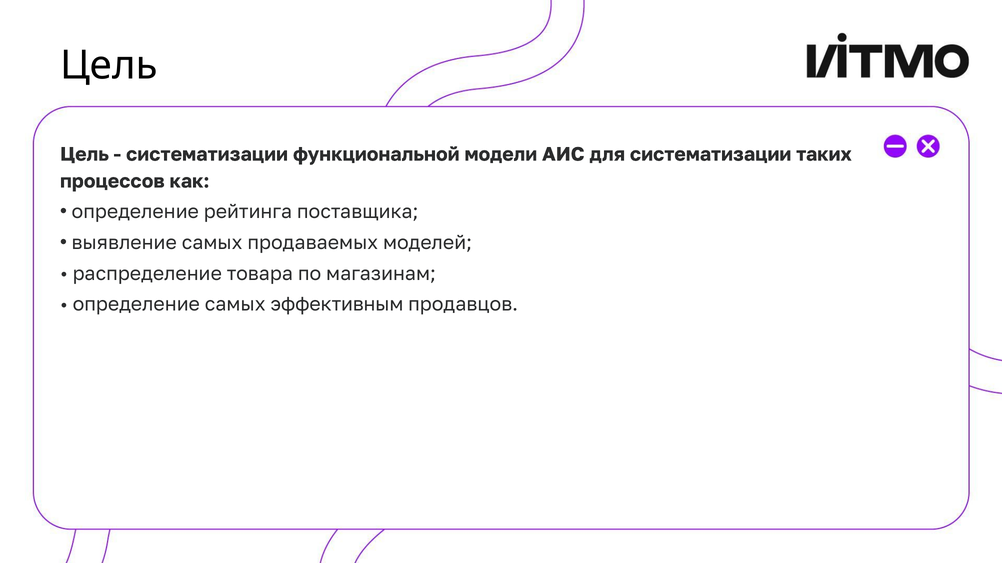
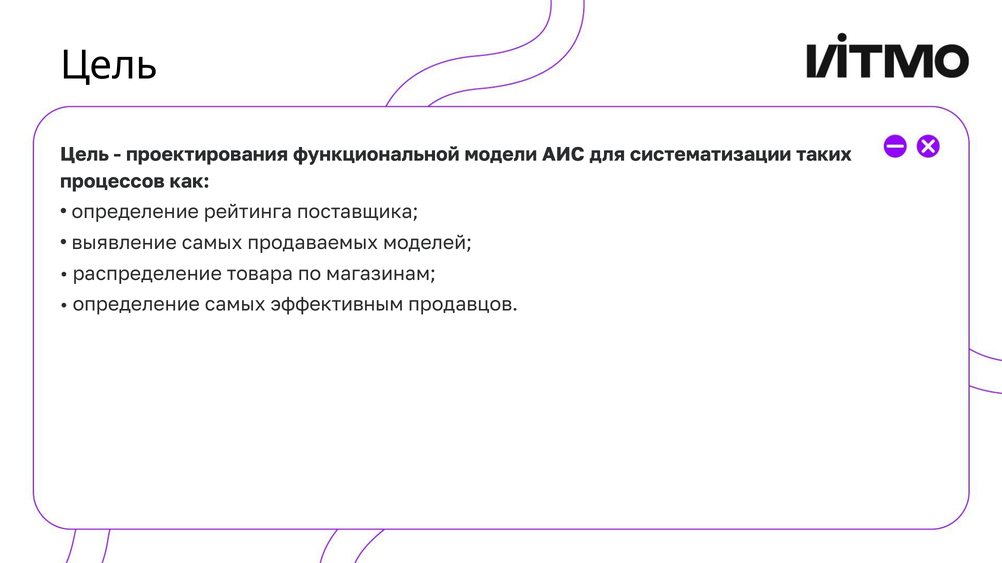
систематизации at (207, 154): систематизации -> проектирования
